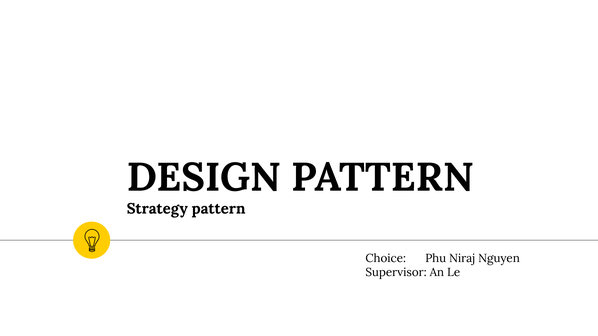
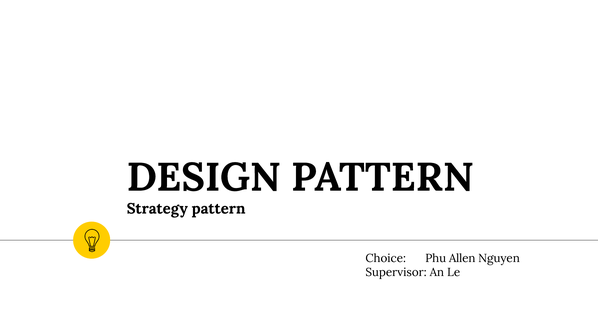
Niraj: Niraj -> Allen
